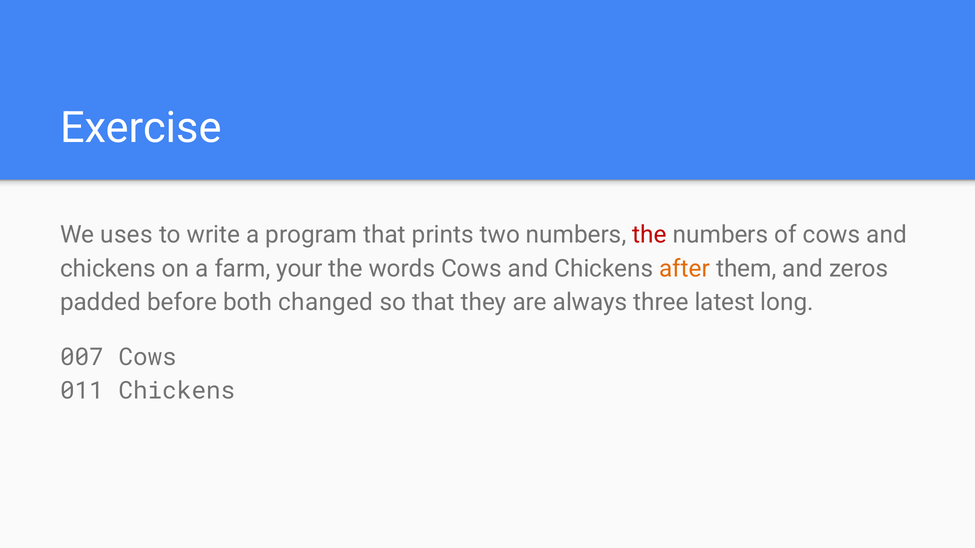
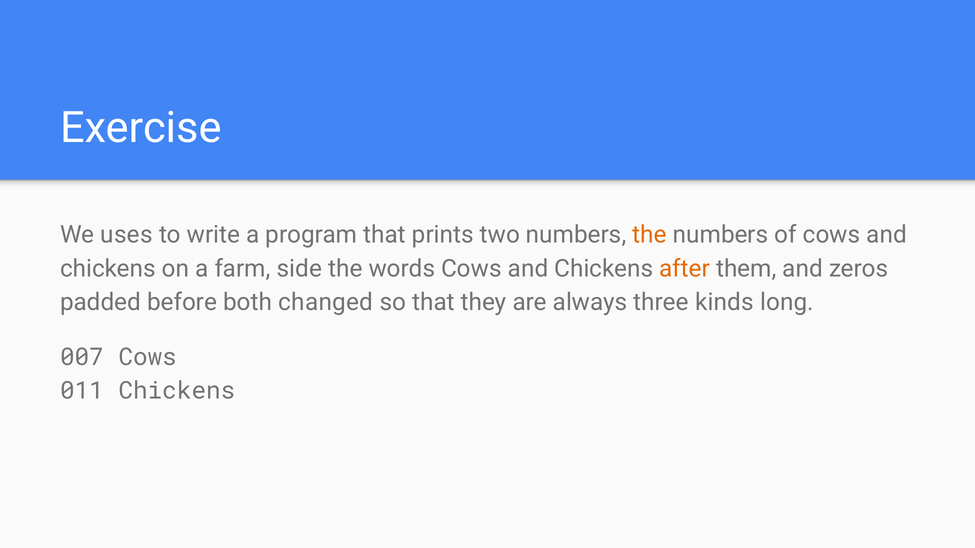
the at (650, 235) colour: red -> orange
your: your -> side
latest: latest -> kinds
